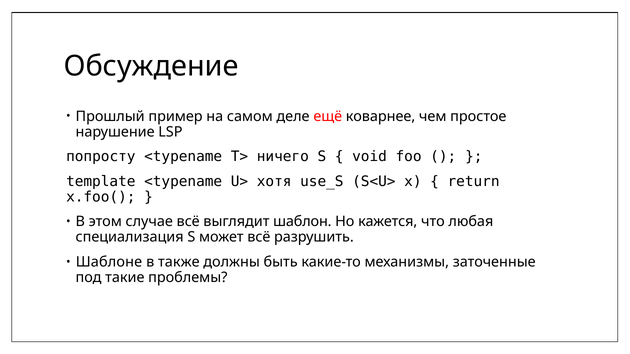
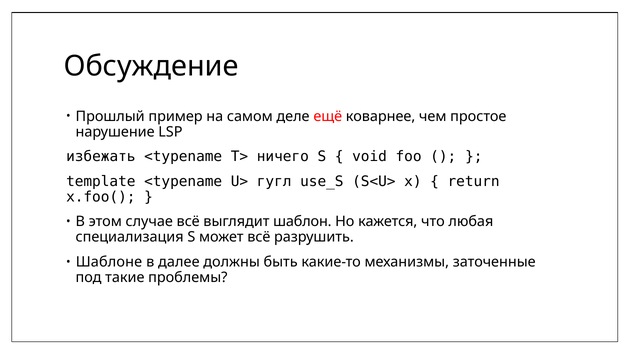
попросту: попросту -> избежать
хотя: хотя -> гугл
также: также -> далее
